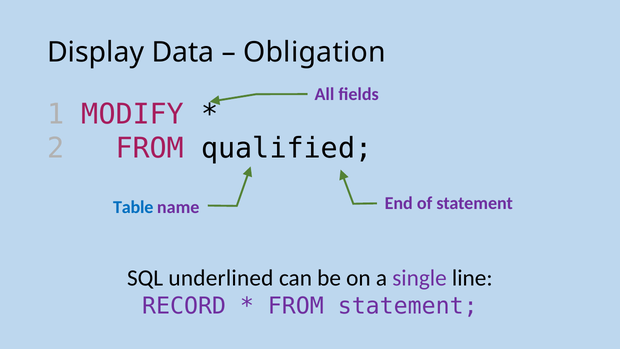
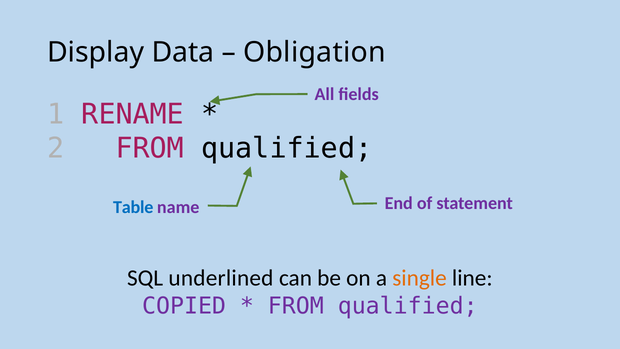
MODIFY: MODIFY -> RENAME
single colour: purple -> orange
RECORD: RECORD -> COPIED
statement at (408, 306): statement -> qualified
